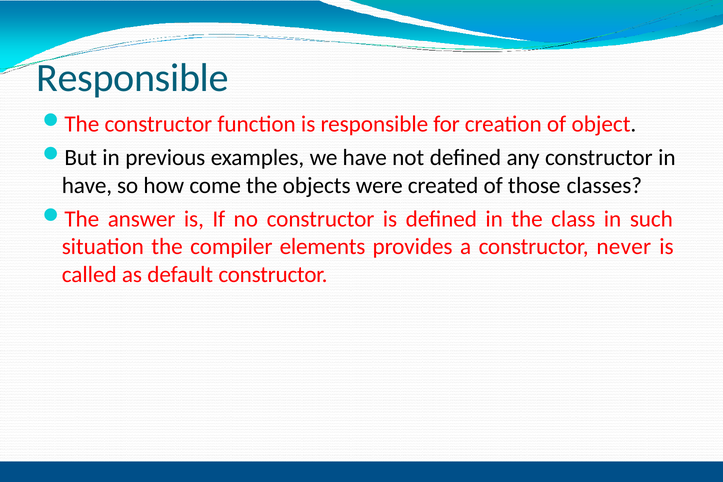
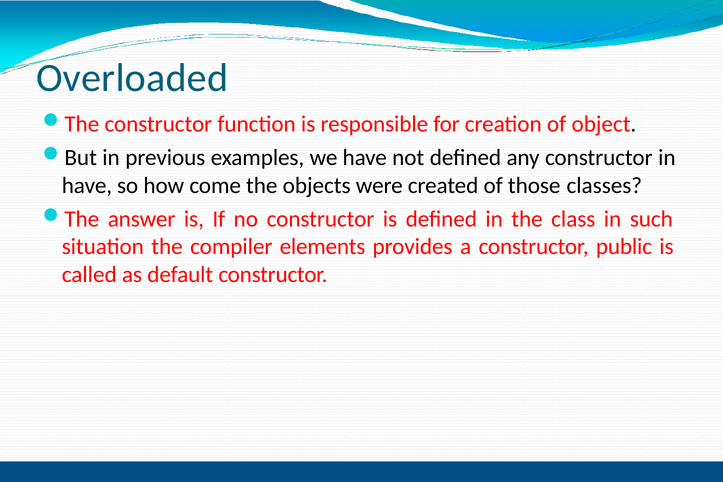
Responsible at (132, 78): Responsible -> Overloaded
never: never -> public
